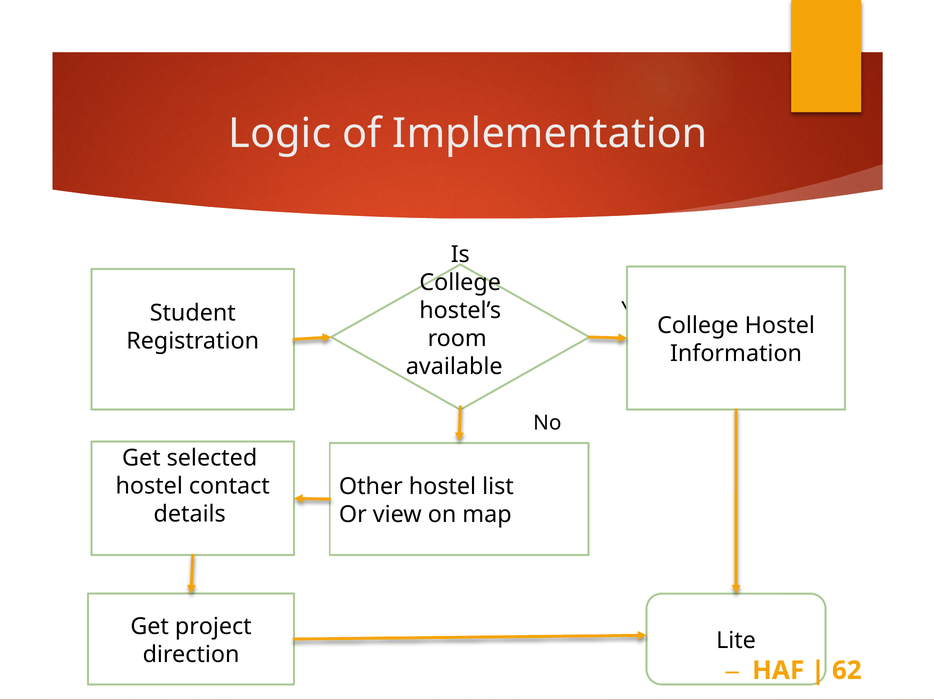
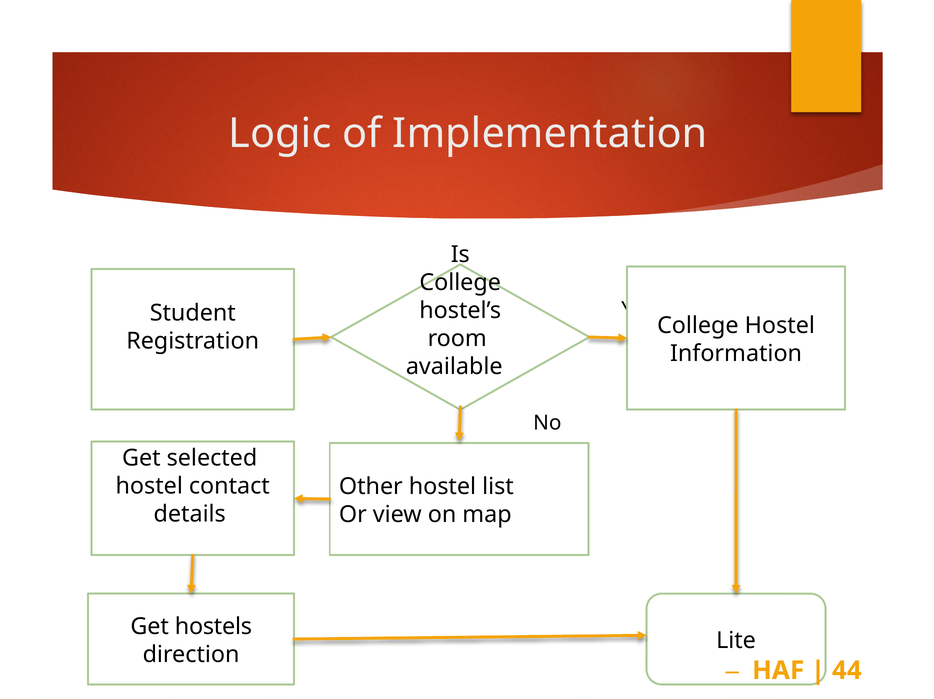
project: project -> hostels
62: 62 -> 44
